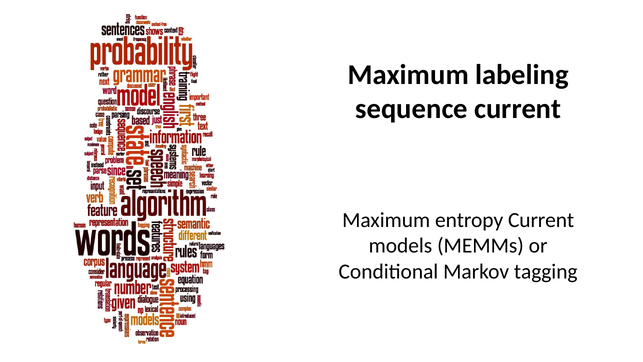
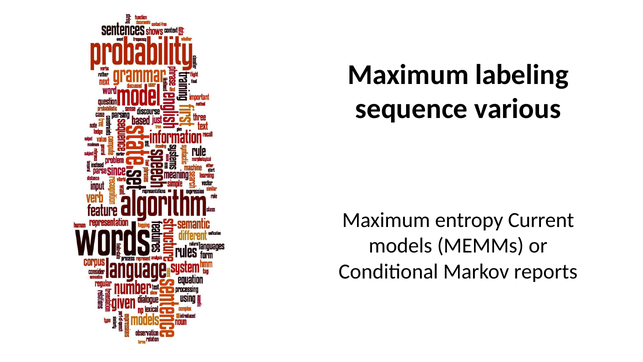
sequence current: current -> various
tagging: tagging -> reports
